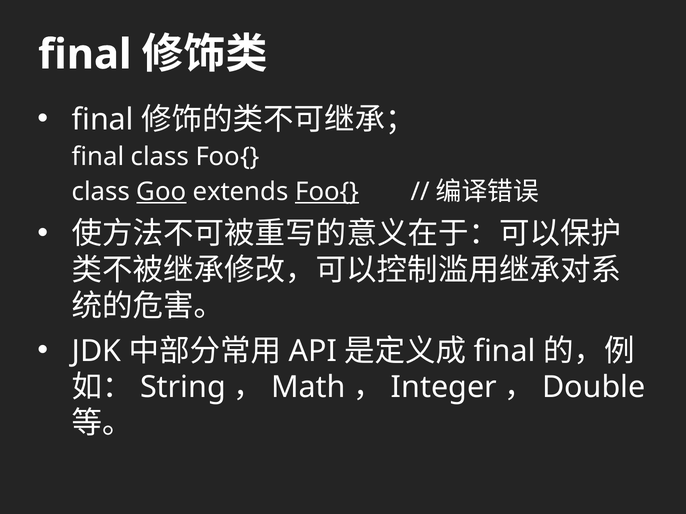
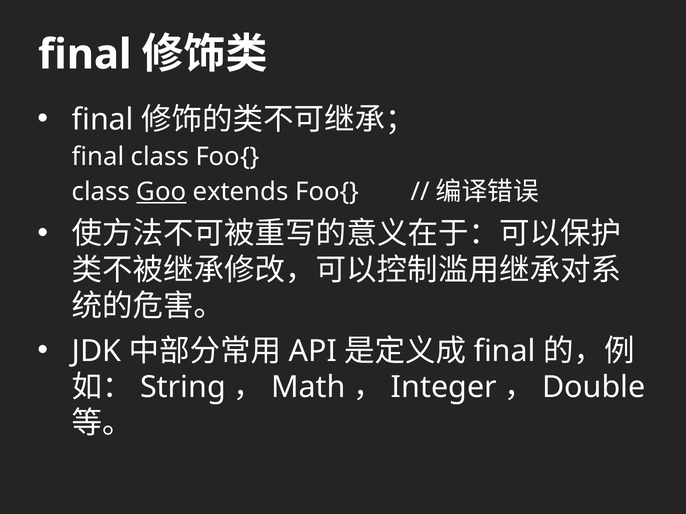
Foo{ at (327, 192) underline: present -> none
